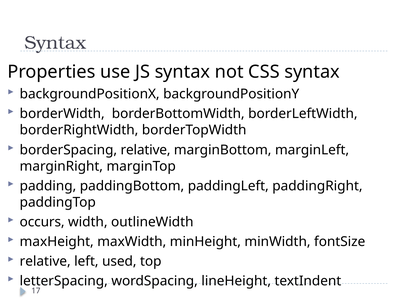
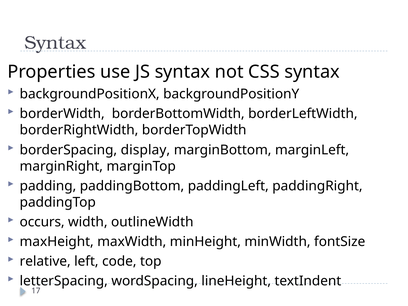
borderSpacing relative: relative -> display
used: used -> code
